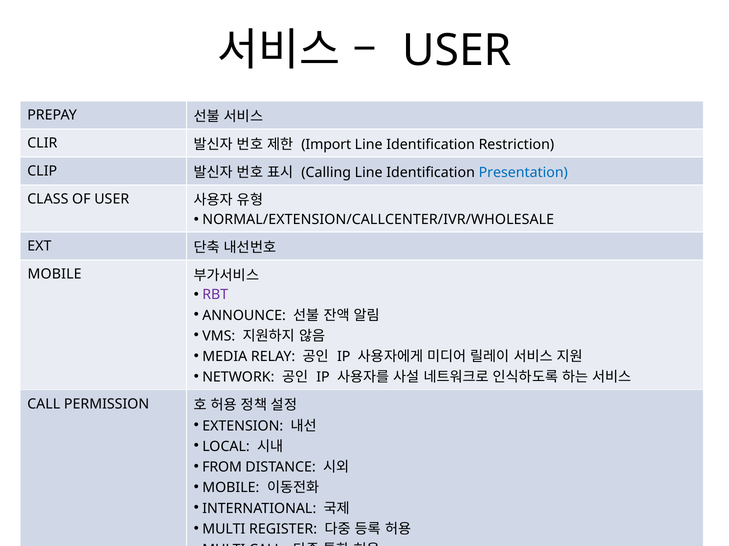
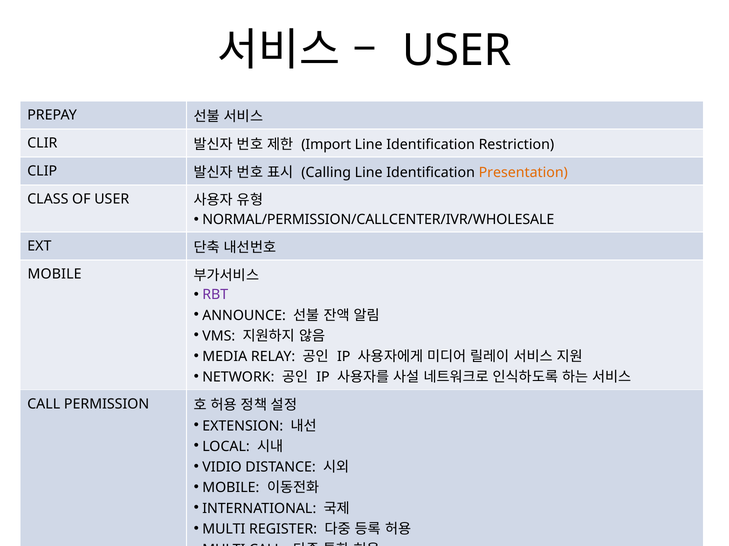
Presentation colour: blue -> orange
NORMAL/EXTENSION/CALLCENTER/IVR/WHOLESALE: NORMAL/EXTENSION/CALLCENTER/IVR/WHOLESALE -> NORMAL/PERMISSION/CALLCENTER/IVR/WHOLESALE
FROM: FROM -> VIDIO
